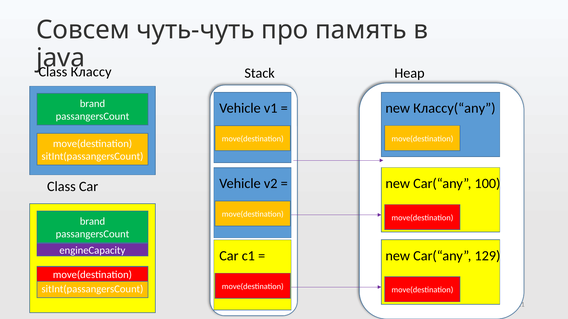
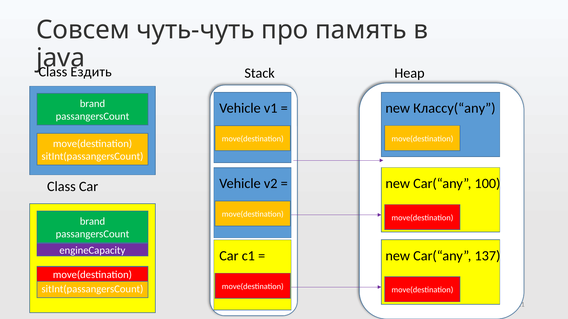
Классу: Классу -> Ездить
129: 129 -> 137
